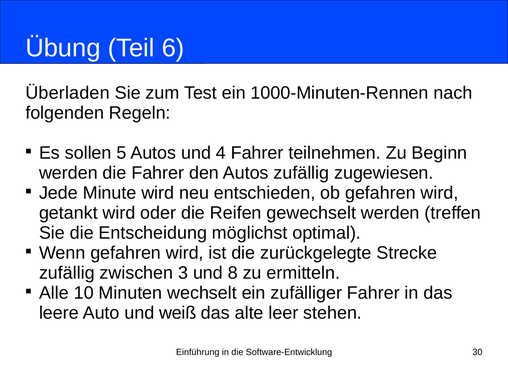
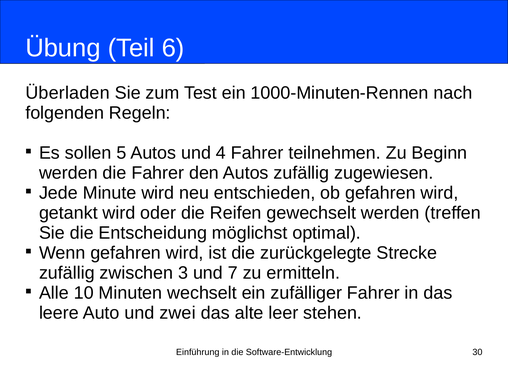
8: 8 -> 7
weiß: weiß -> zwei
